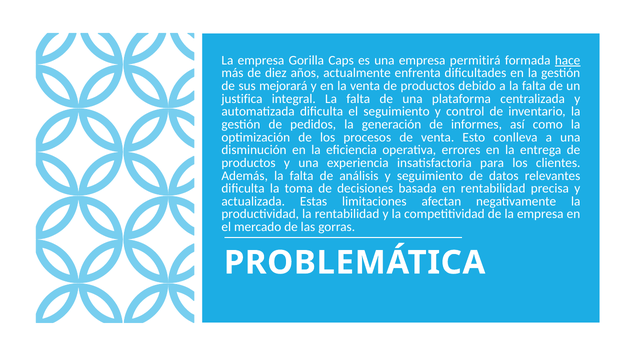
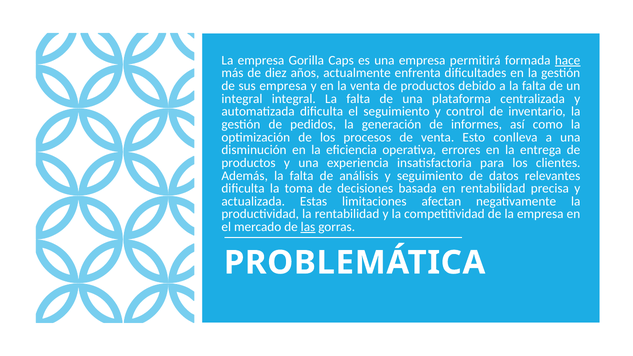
sus mejorará: mejorará -> empresa
justifica at (242, 99): justifica -> integral
las underline: none -> present
